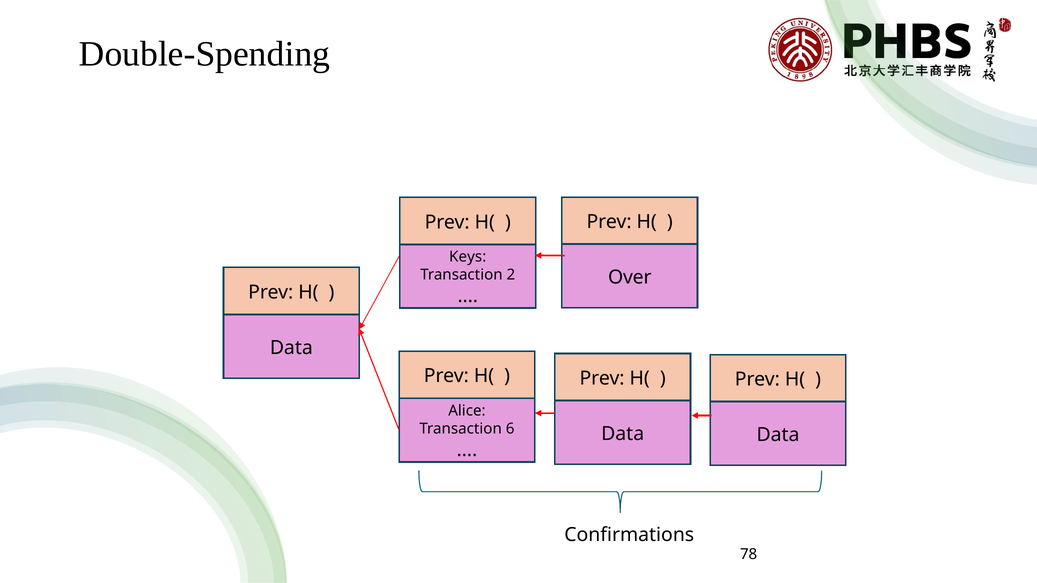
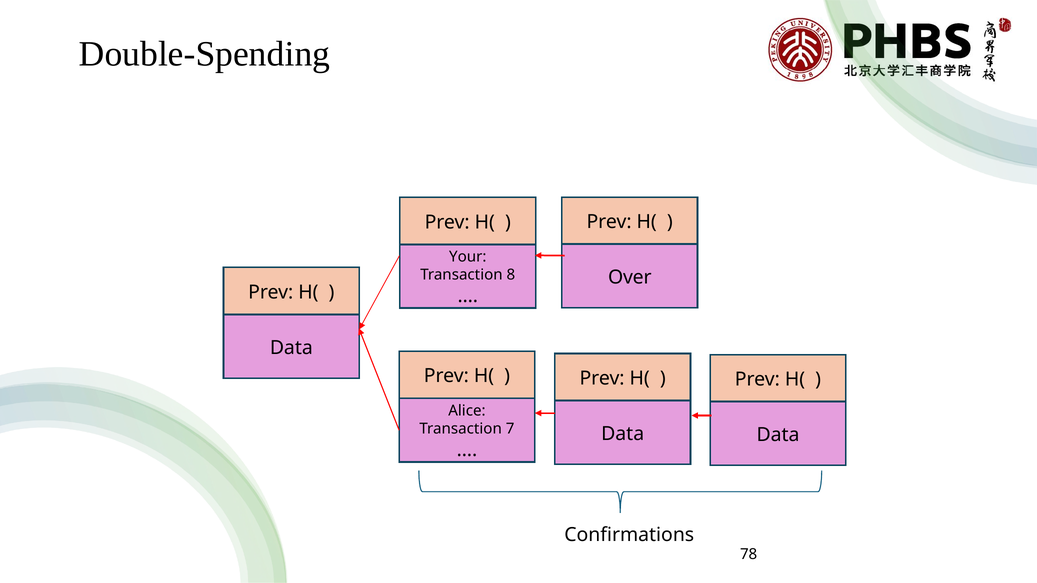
Keys: Keys -> Your
2: 2 -> 8
6: 6 -> 7
